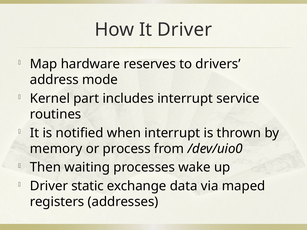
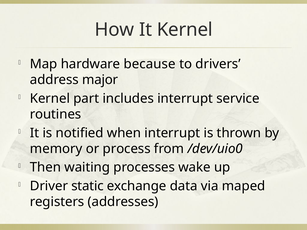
It Driver: Driver -> Kernel
reserves: reserves -> because
mode: mode -> major
